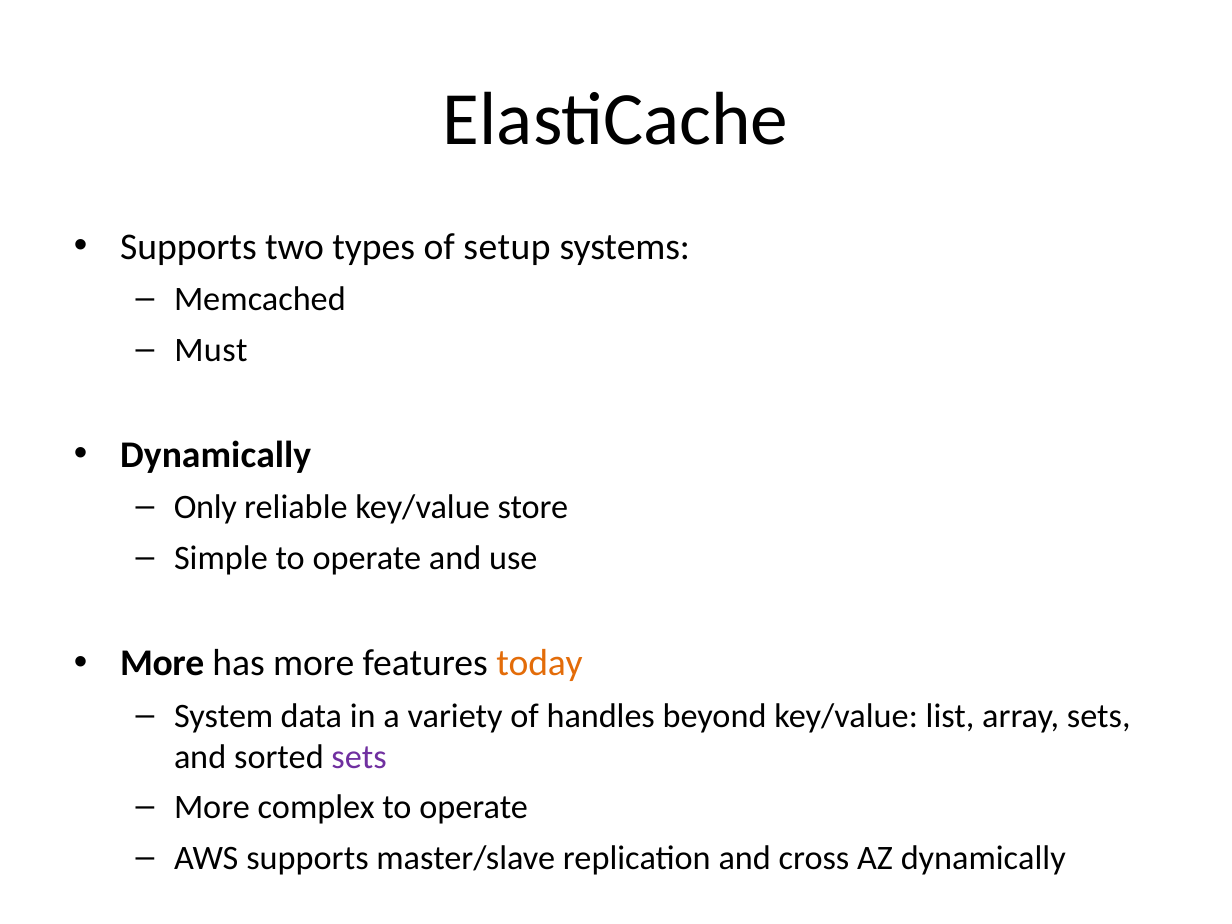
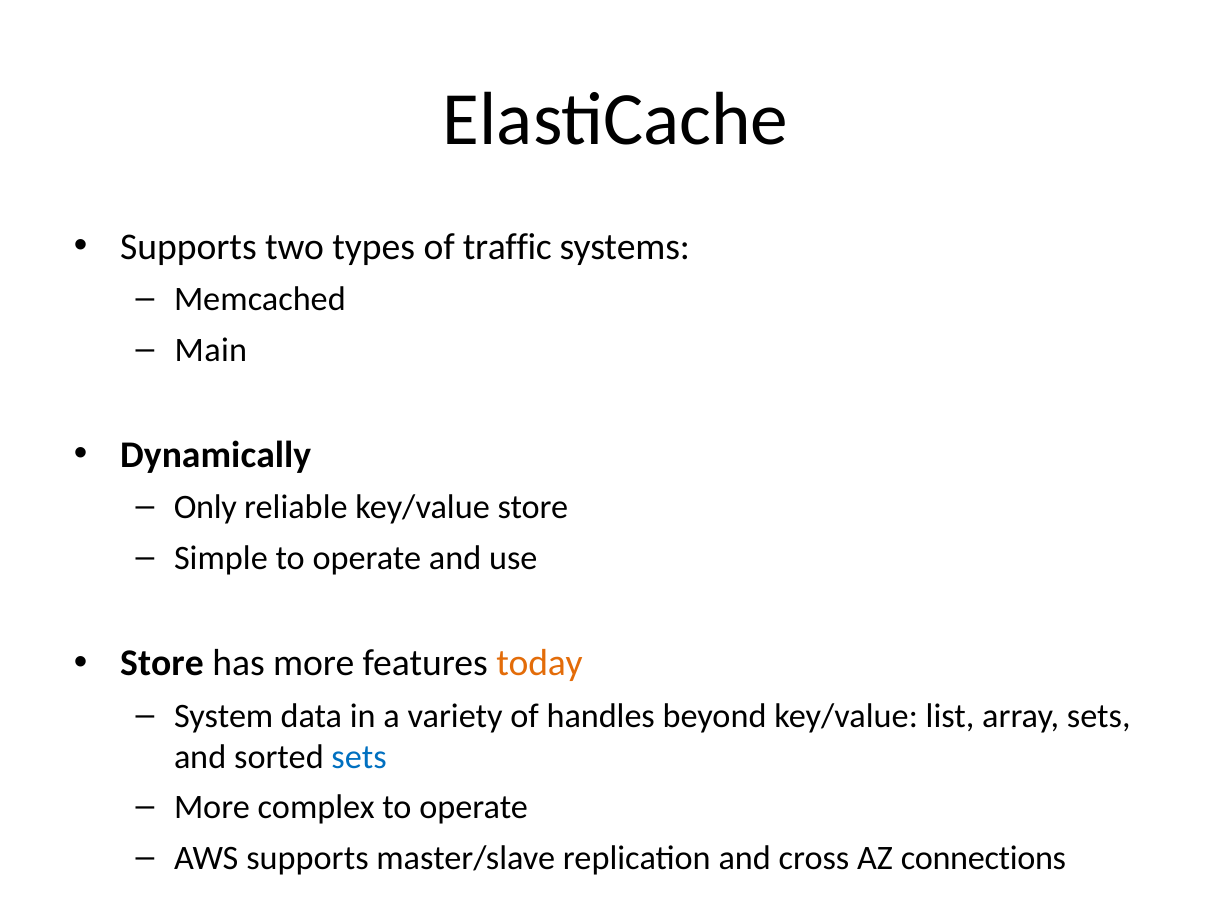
setup: setup -> traffic
Must: Must -> Main
More at (162, 663): More -> Store
sets at (359, 757) colour: purple -> blue
AZ dynamically: dynamically -> connections
